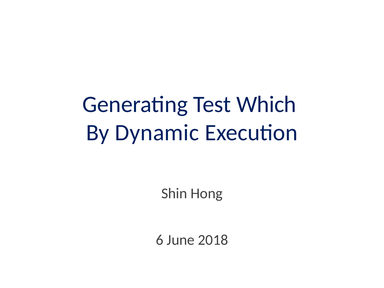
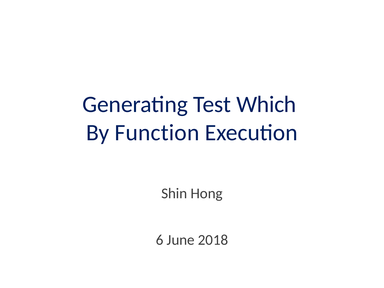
Dynamic: Dynamic -> Function
